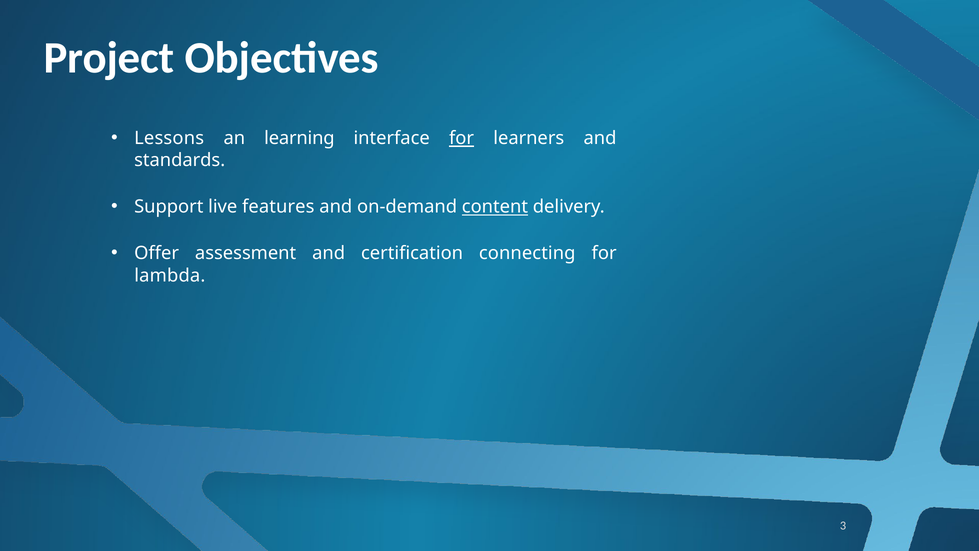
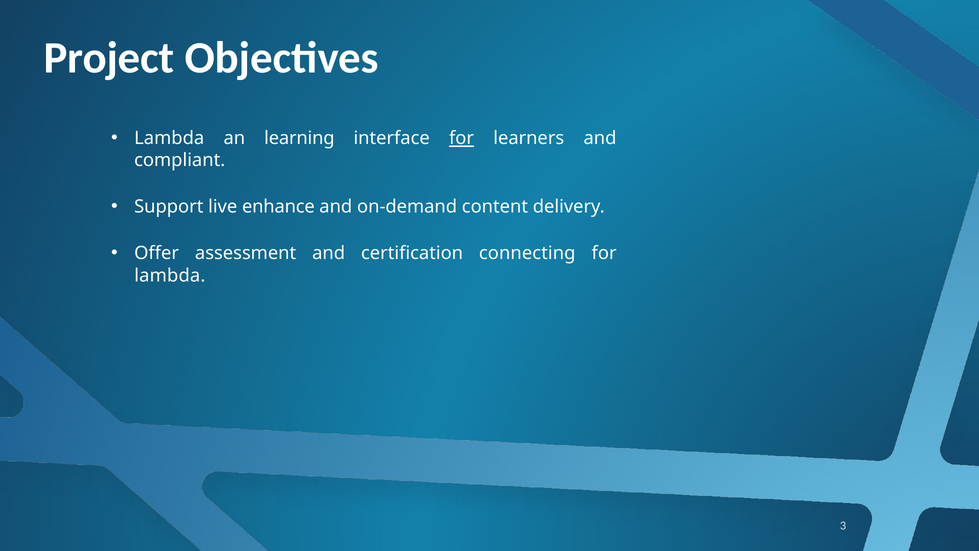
Lessons at (169, 138): Lessons -> Lambda
standards: standards -> compliant
features: features -> enhance
content underline: present -> none
